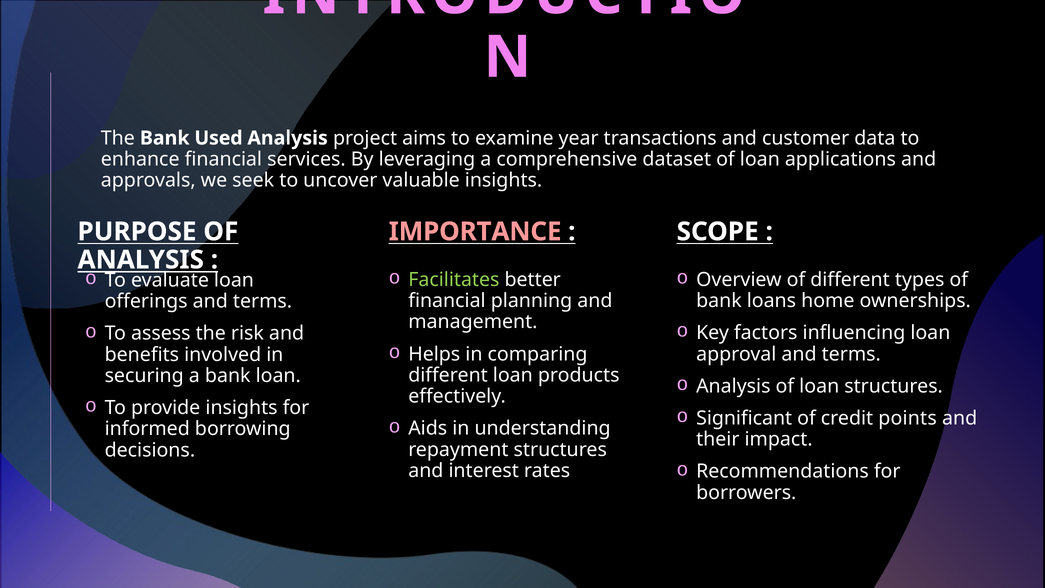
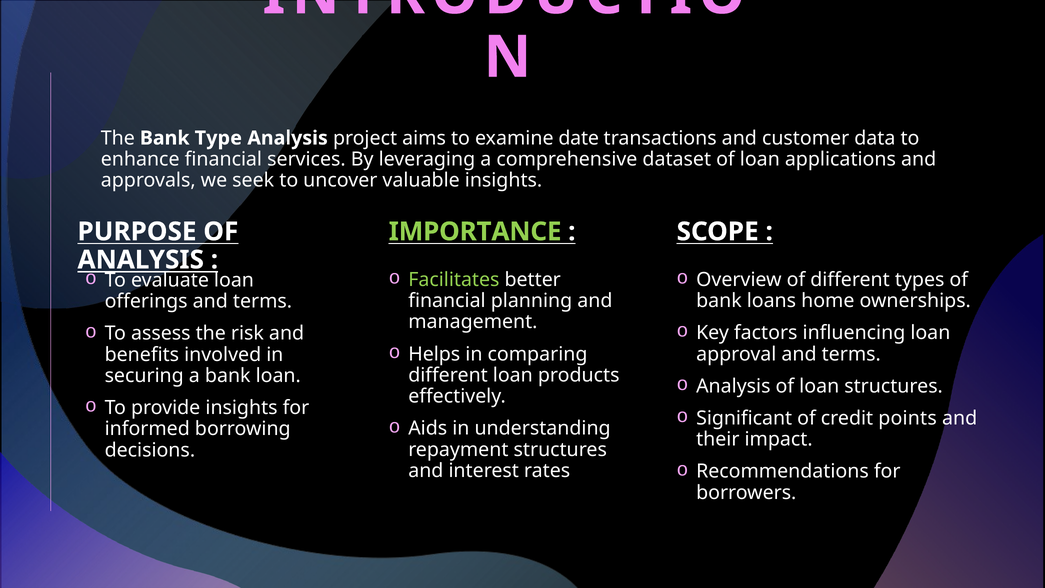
Used: Used -> Type
year: year -> date
IMPORTANCE colour: pink -> light green
